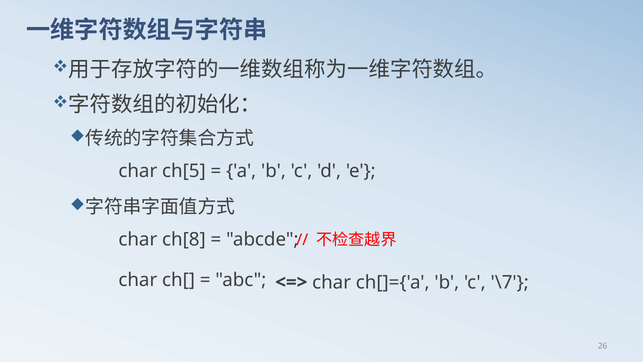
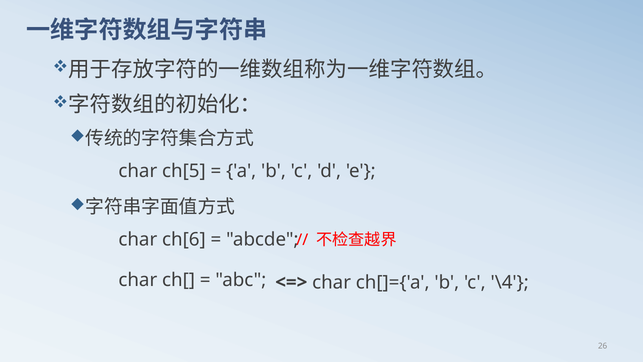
ch[8: ch[8 -> ch[6
\7: \7 -> \4
